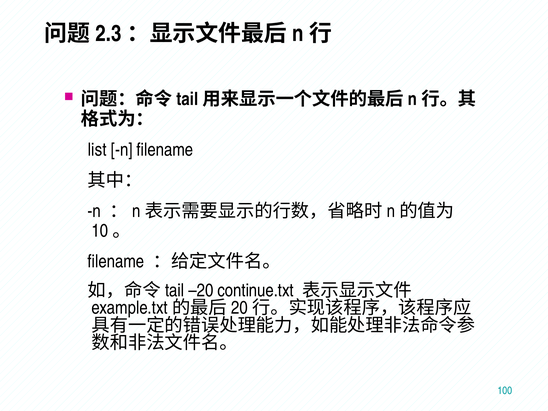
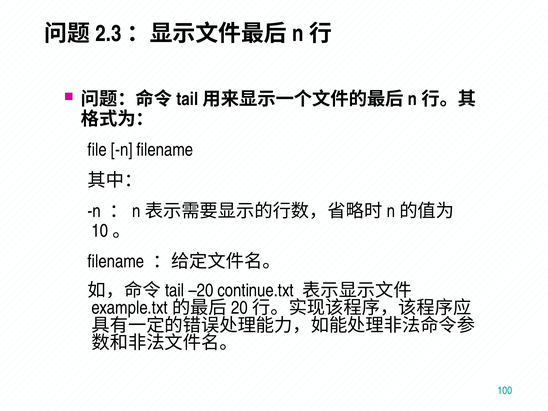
list: list -> file
